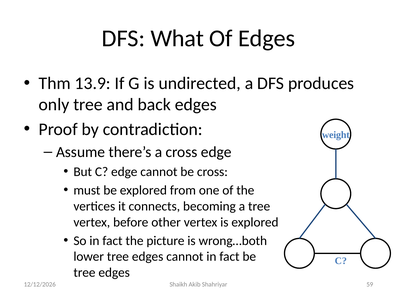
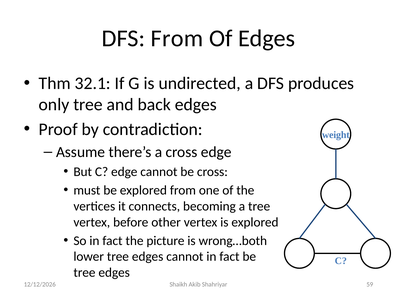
DFS What: What -> From
13.9: 13.9 -> 32.1
